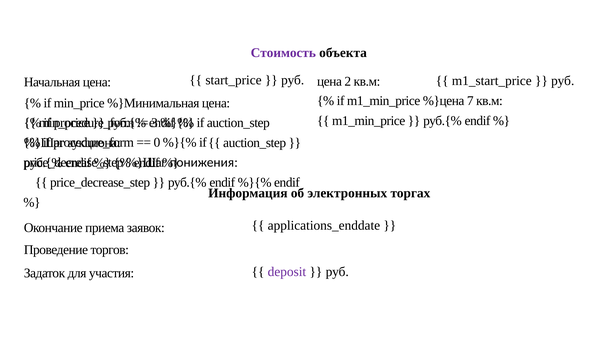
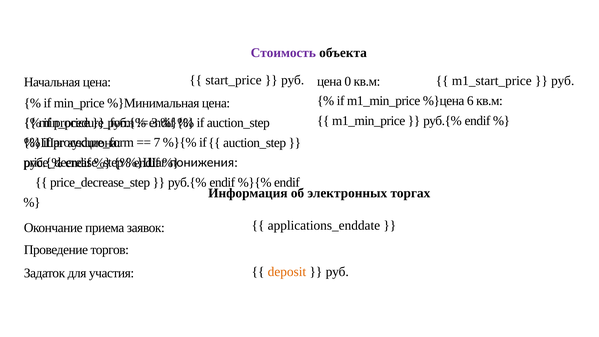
2: 2 -> 0
7: 7 -> 6
0: 0 -> 7
deposit colour: purple -> orange
